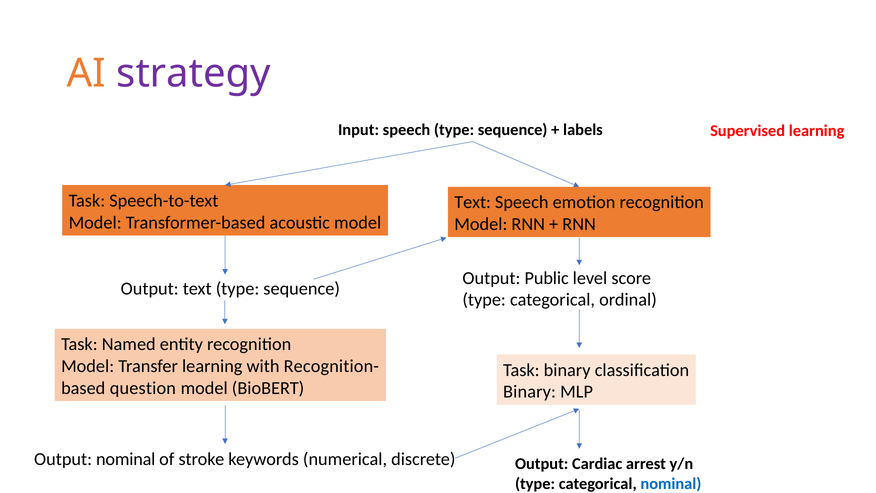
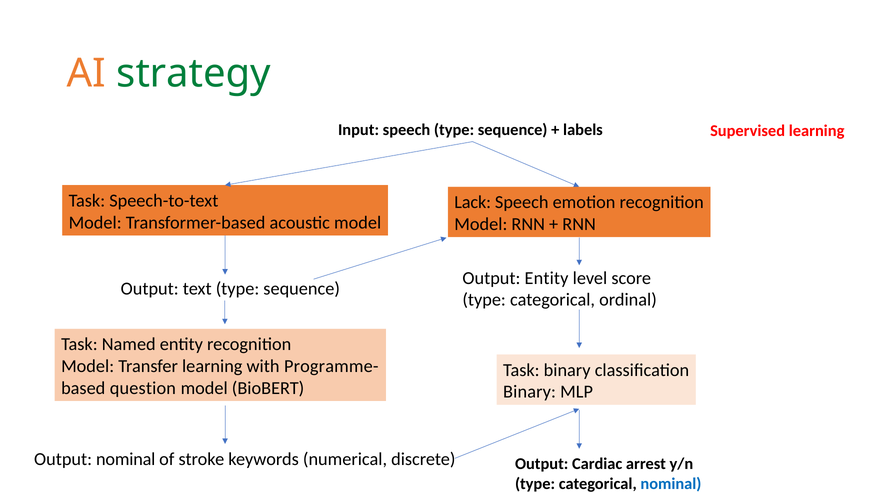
strategy colour: purple -> green
Text at (473, 202): Text -> Lack
Output Public: Public -> Entity
Recognition-: Recognition- -> Programme-
